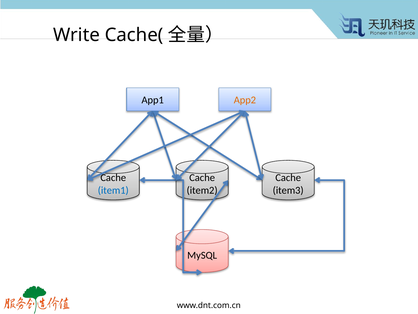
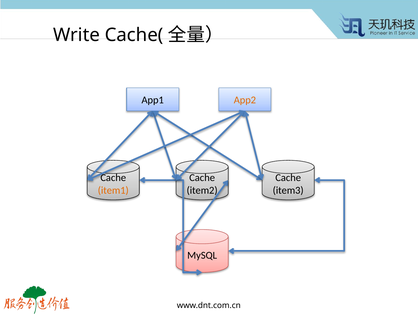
item1 colour: blue -> orange
